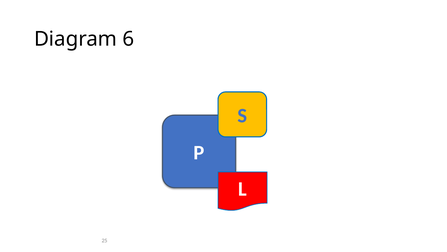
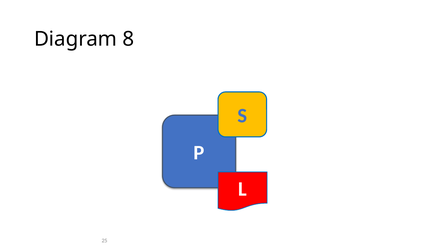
6: 6 -> 8
